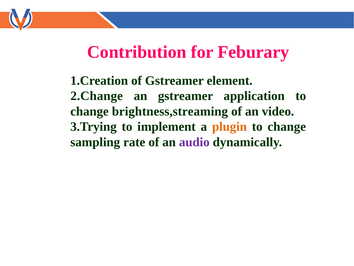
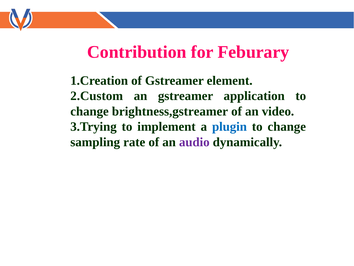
2.Change: 2.Change -> 2.Custom
brightness,streaming: brightness,streaming -> brightness,gstreamer
plugin colour: orange -> blue
